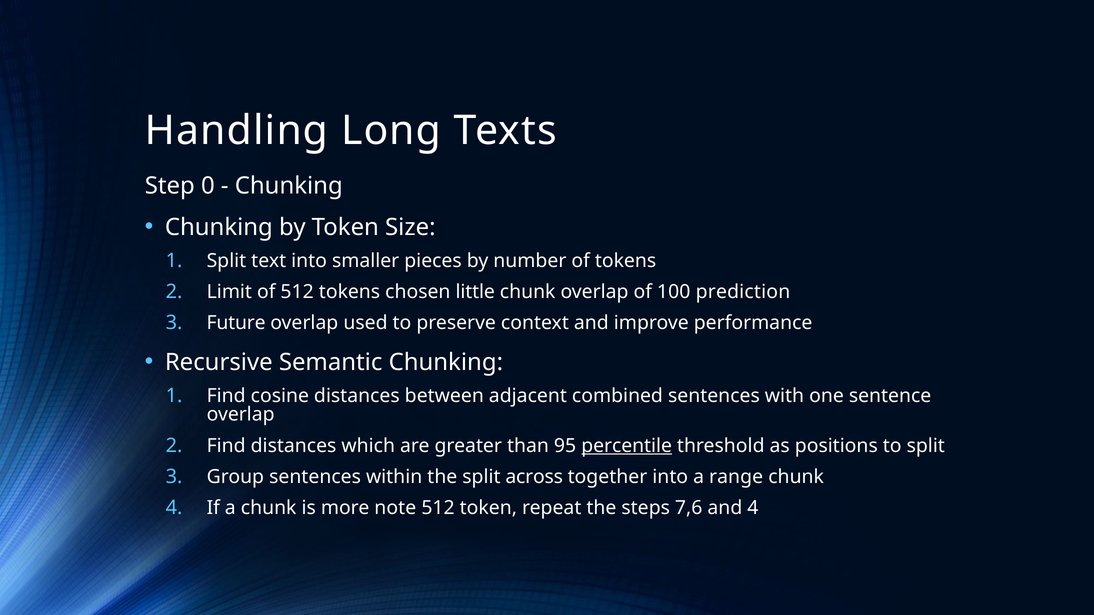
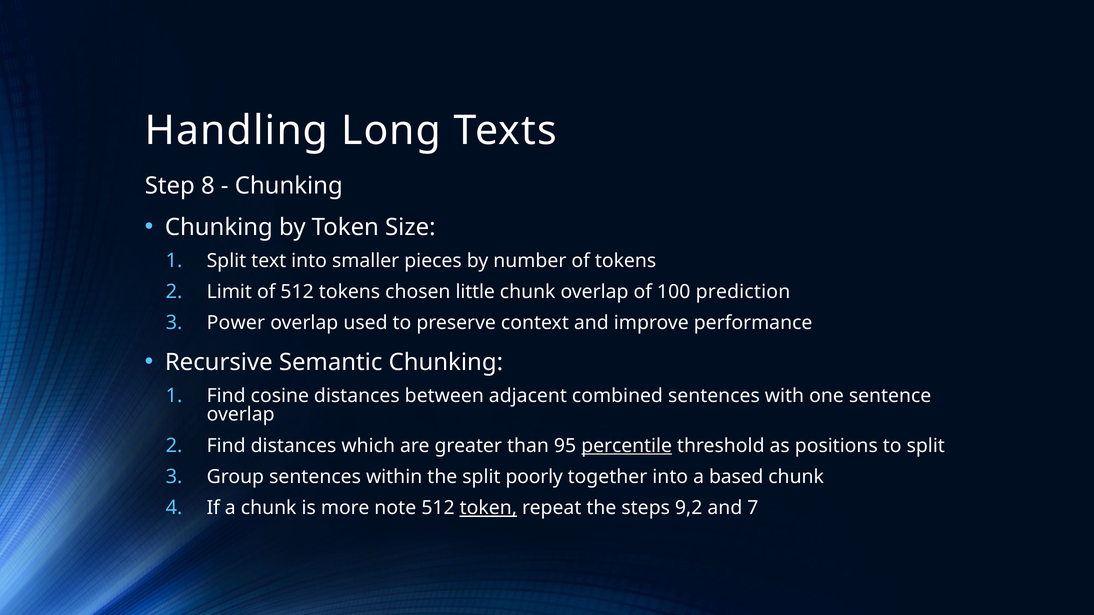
0: 0 -> 8
Future: Future -> Power
across: across -> poorly
range: range -> based
token at (488, 508) underline: none -> present
7,6: 7,6 -> 9,2
and 4: 4 -> 7
